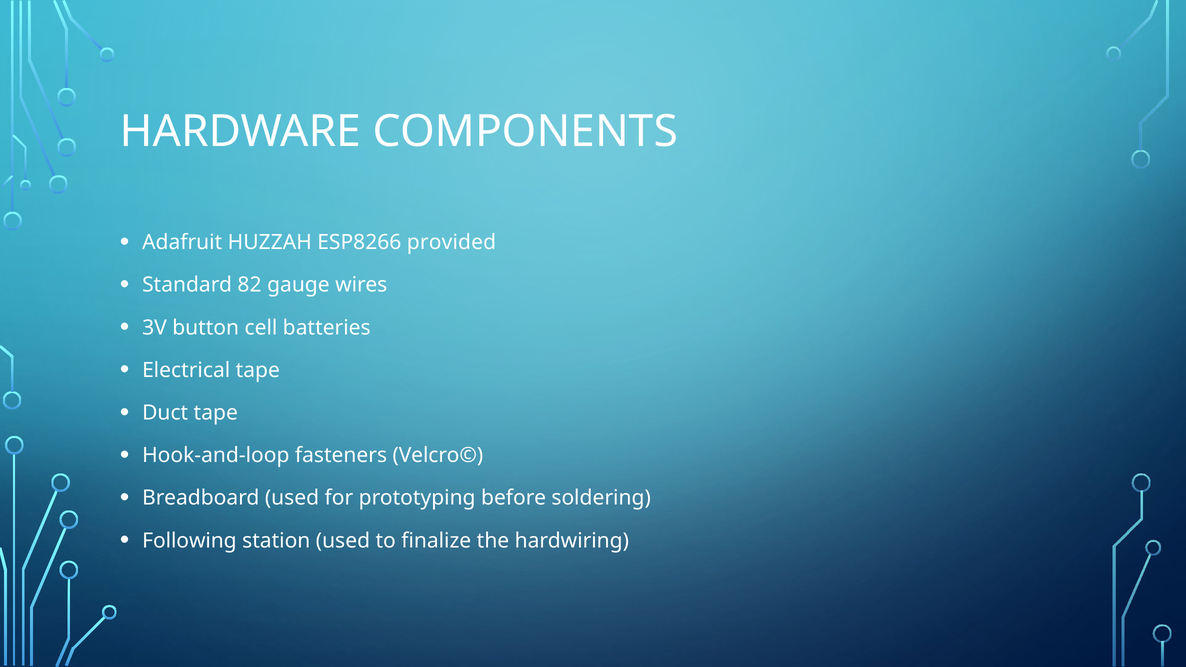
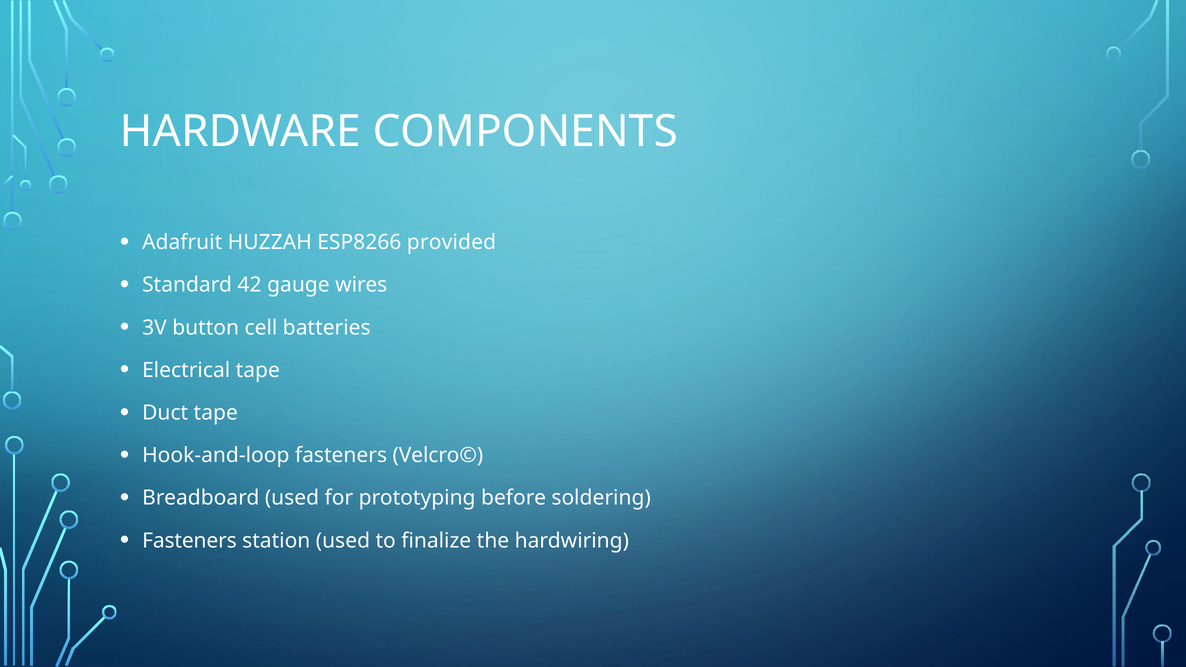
82: 82 -> 42
Following at (189, 541): Following -> Fasteners
